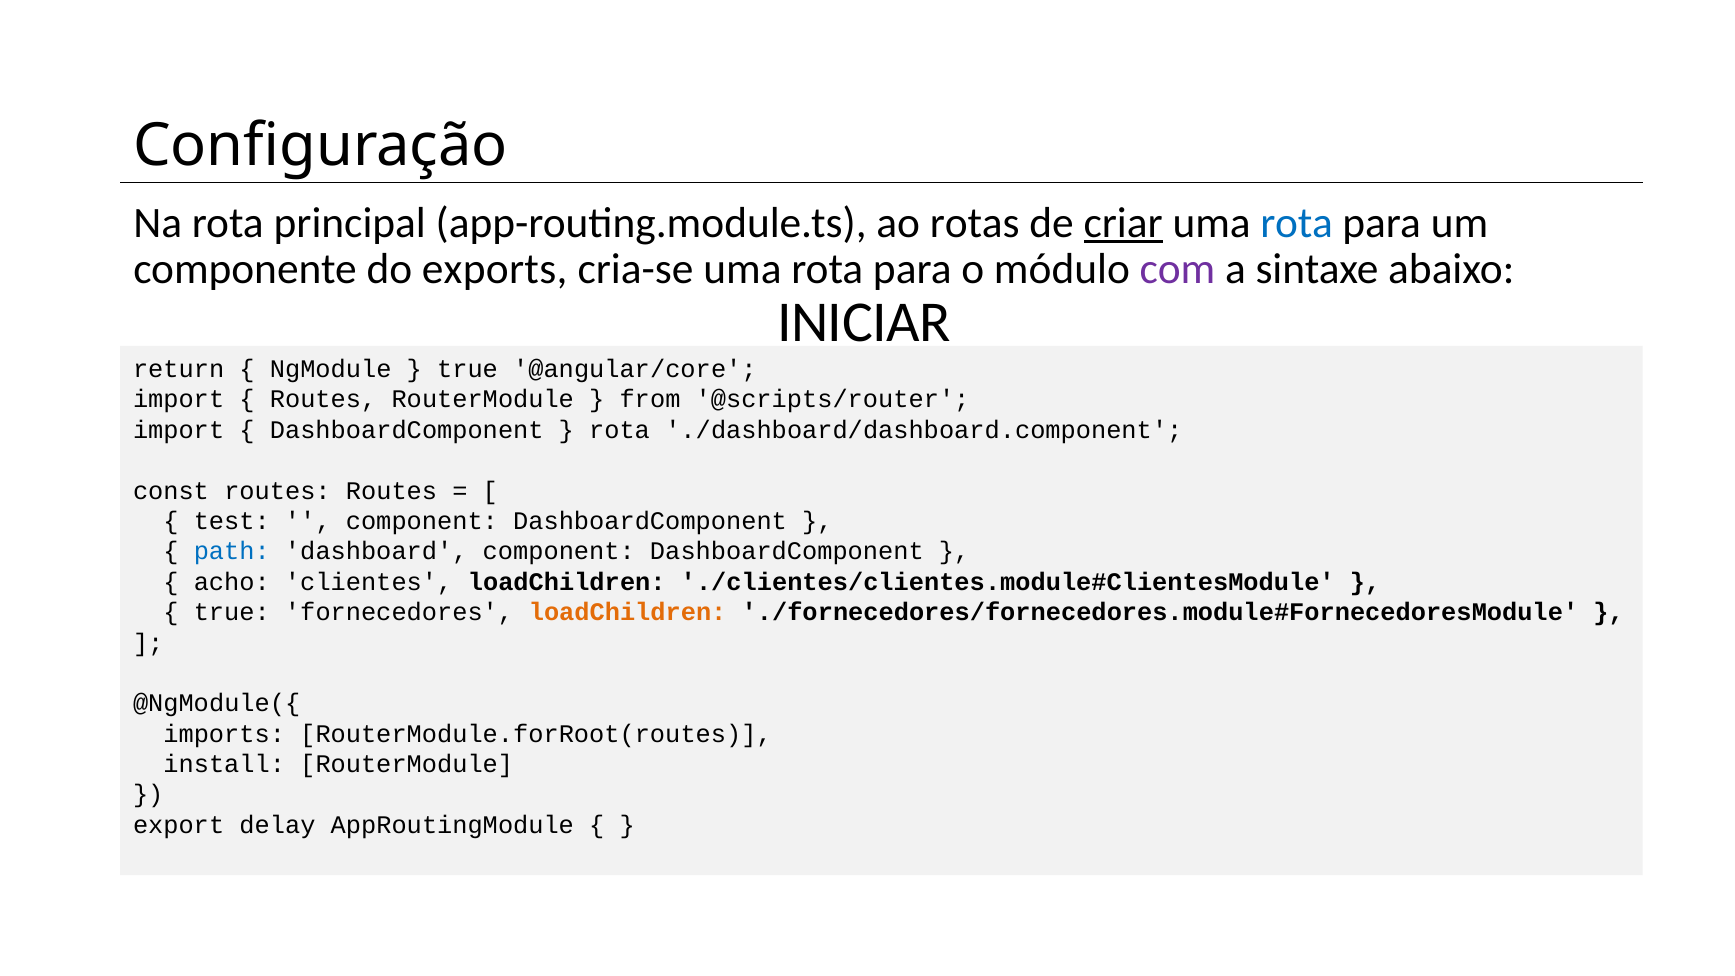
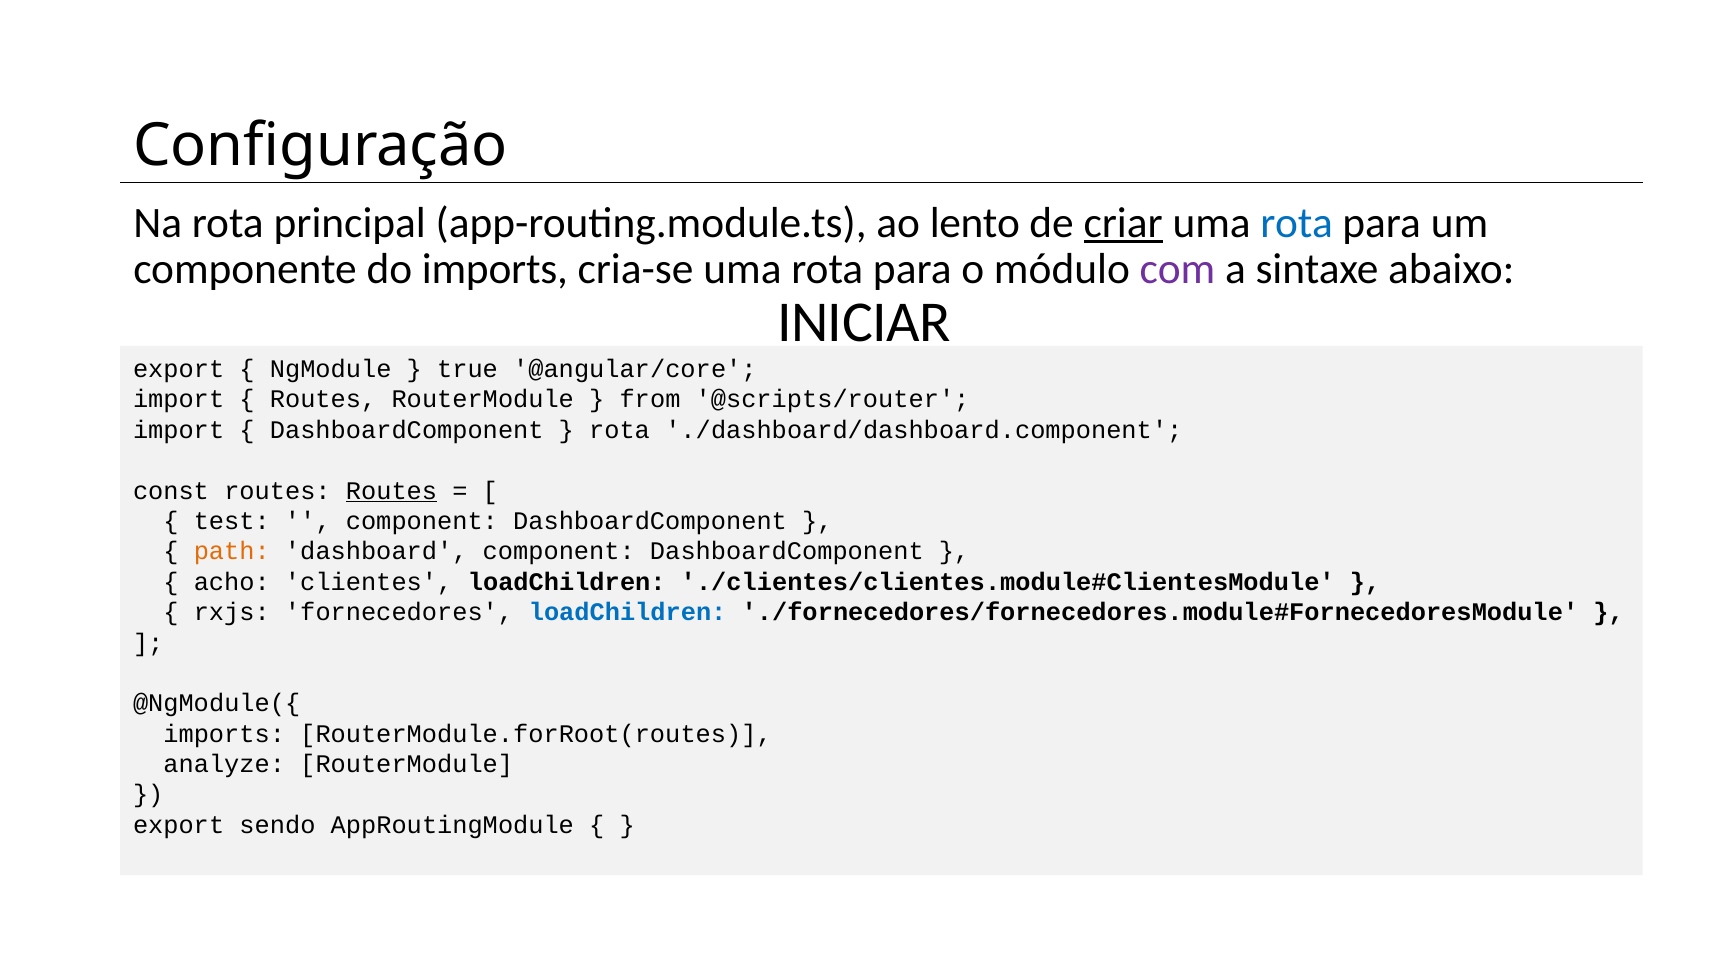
rotas: rotas -> lento
do exports: exports -> imports
return at (179, 369): return -> export
Routes at (391, 491) underline: none -> present
path colour: blue -> orange
true at (232, 612): true -> rxjs
loadChildren at (628, 612) colour: orange -> blue
install: install -> analyze
delay: delay -> sendo
